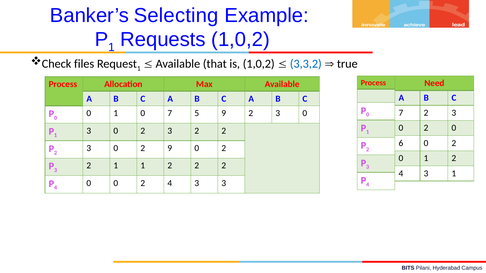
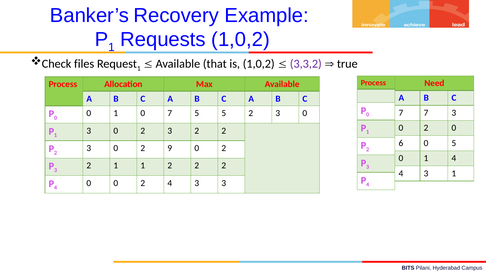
Selecting: Selecting -> Recovery
3,3,2 colour: blue -> purple
7 2: 2 -> 7
5 9: 9 -> 5
6 0 2: 2 -> 5
0 1 2: 2 -> 4
